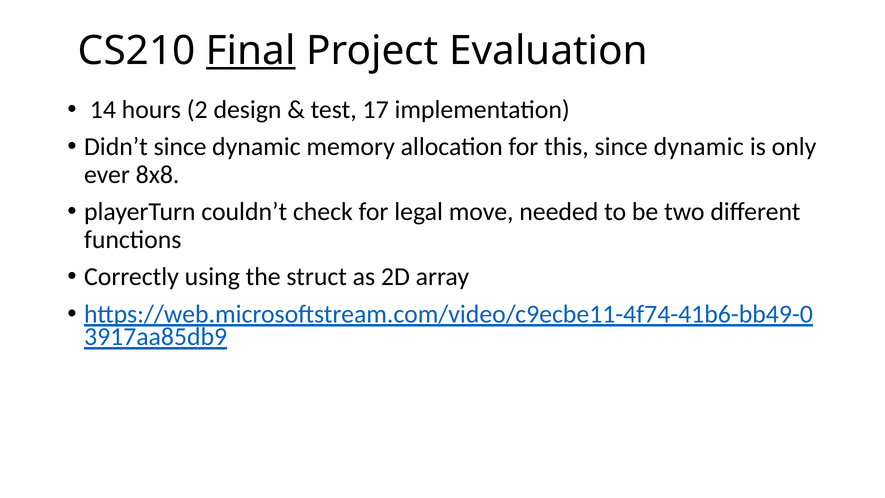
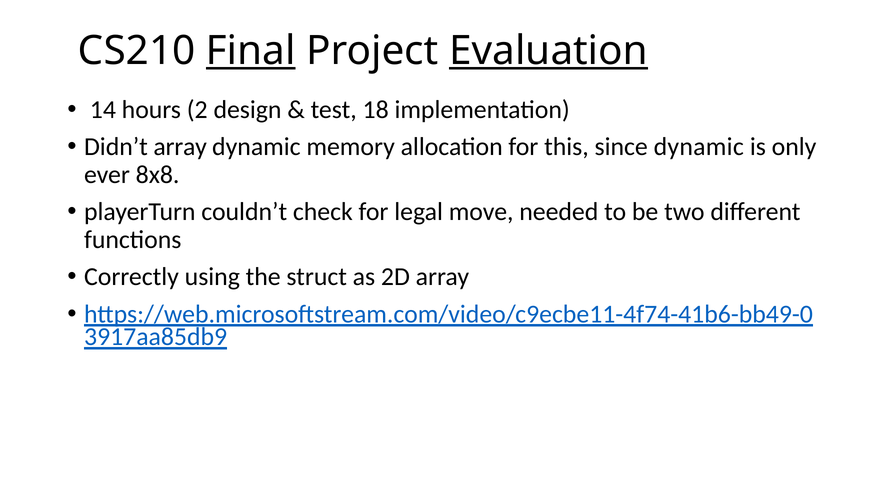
Evaluation underline: none -> present
17: 17 -> 18
Didn’t since: since -> array
